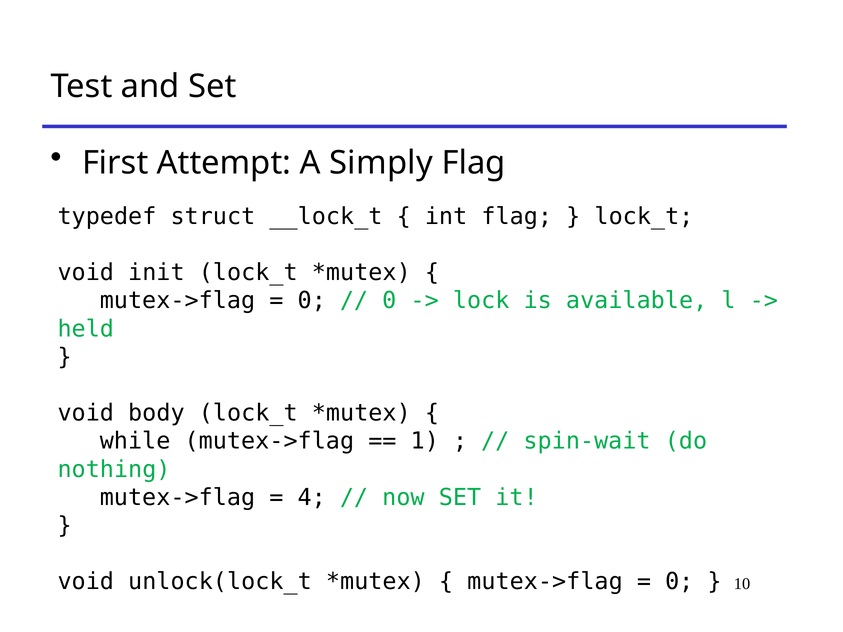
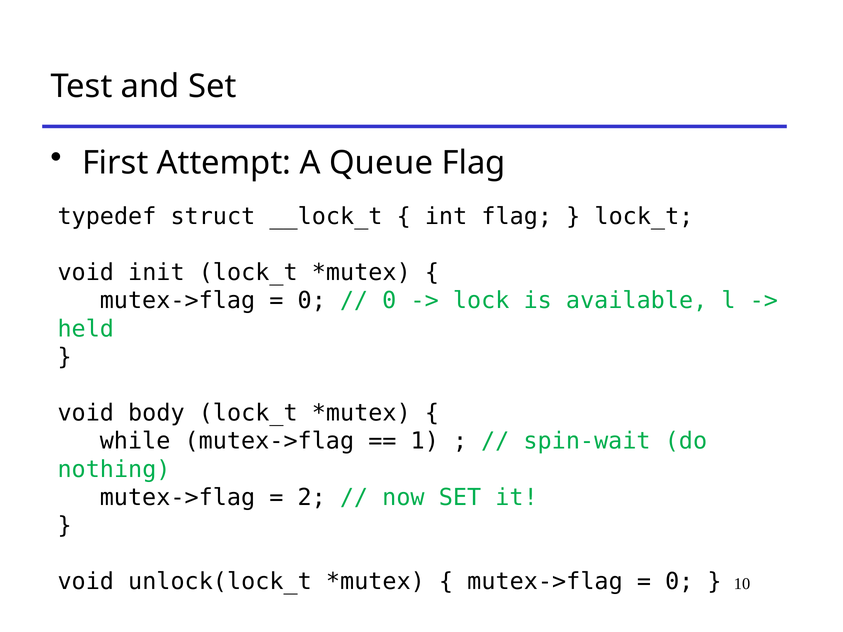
Simply: Simply -> Queue
4: 4 -> 2
